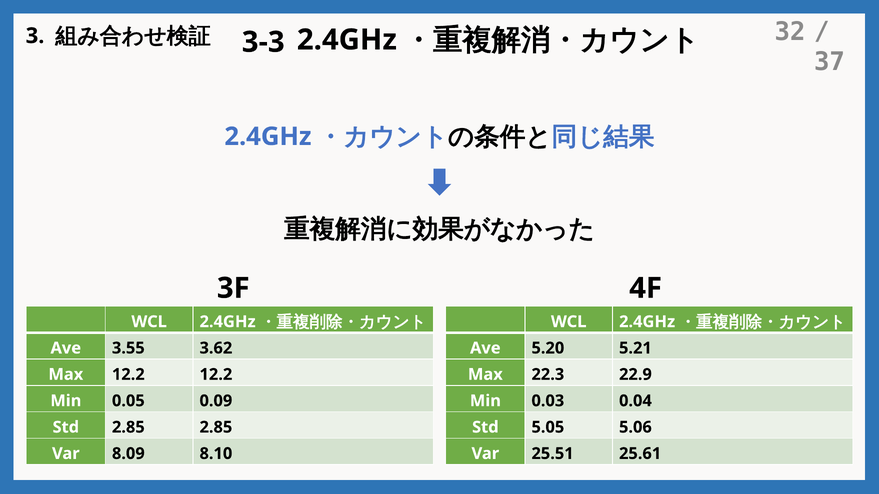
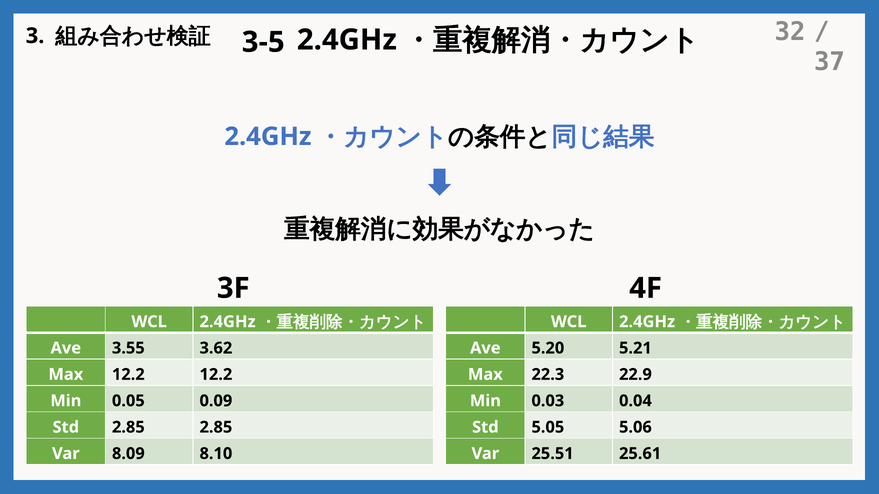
3-3: 3-3 -> 3-5
